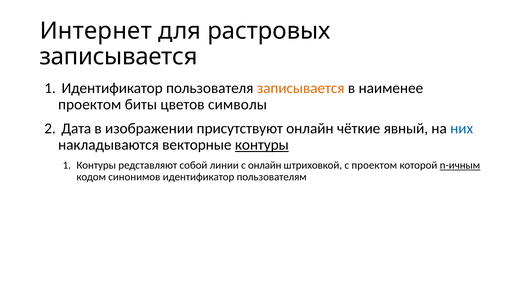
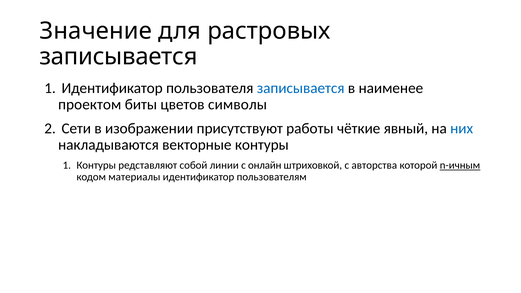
Интернет: Интернет -> Значение
записывается at (301, 88) colour: orange -> blue
Дата: Дата -> Сети
присутствуют онлайн: онлайн -> работы
контуры at (262, 145) underline: present -> none
с проектом: проектом -> авторства
синонимов: синонимов -> материалы
